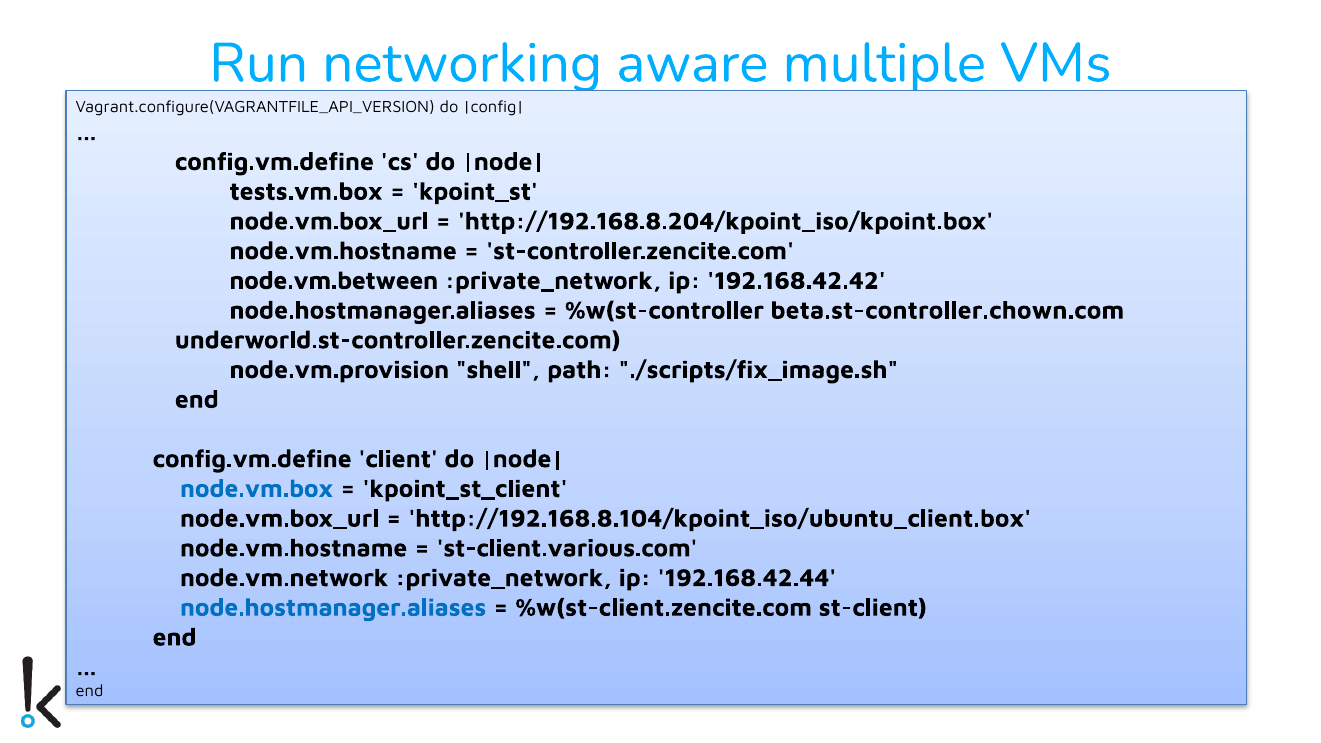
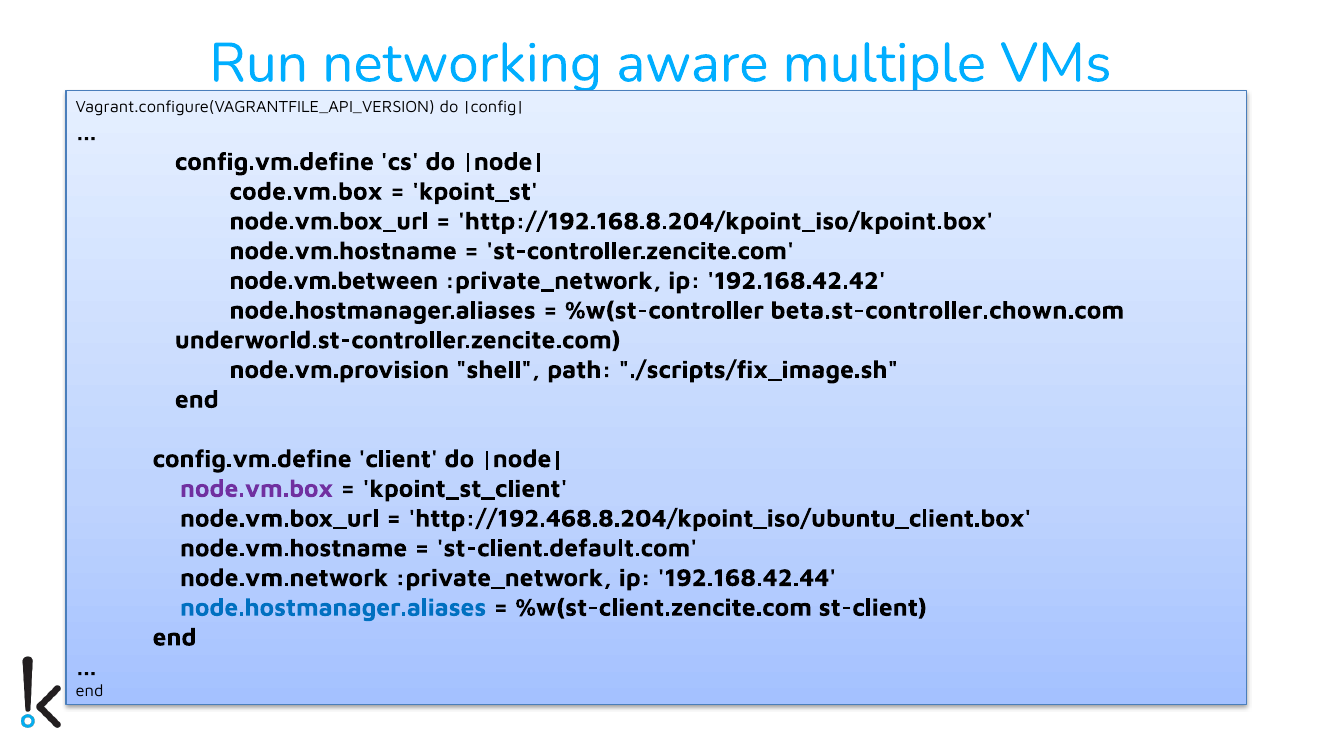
tests.vm.box: tests.vm.box -> code.vm.box
node.vm.box colour: blue -> purple
http://192.168.8.104/kpoint_iso/ubuntu_client.box: http://192.168.8.104/kpoint_iso/ubuntu_client.box -> http://192.468.8.204/kpoint_iso/ubuntu_client.box
st-client.various.com: st-client.various.com -> st-client.default.com
